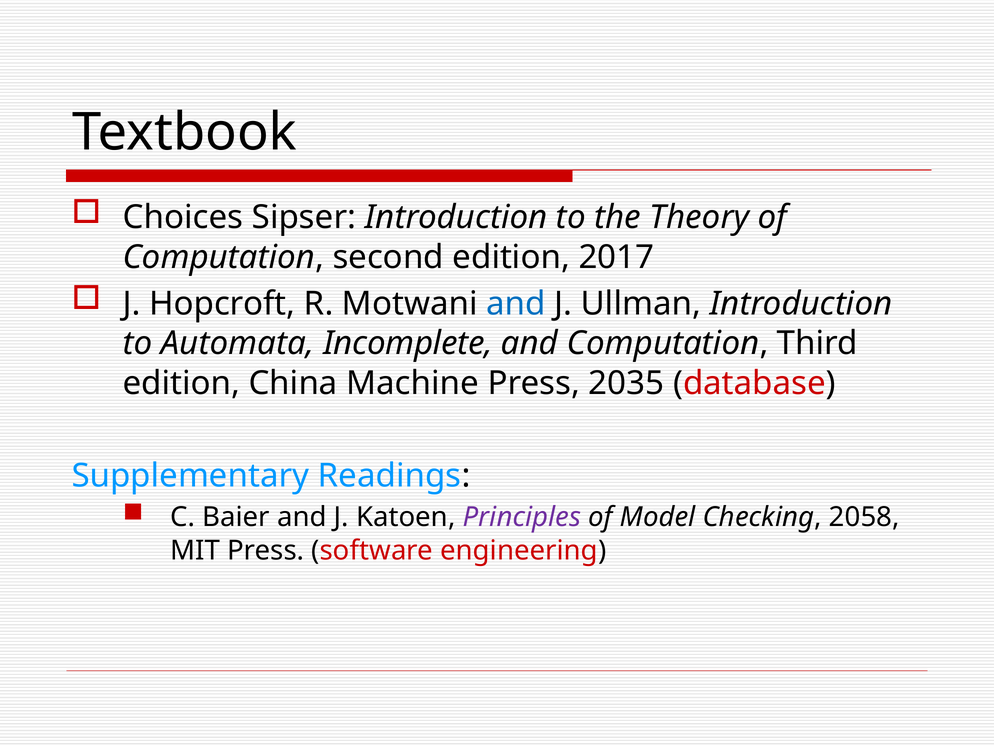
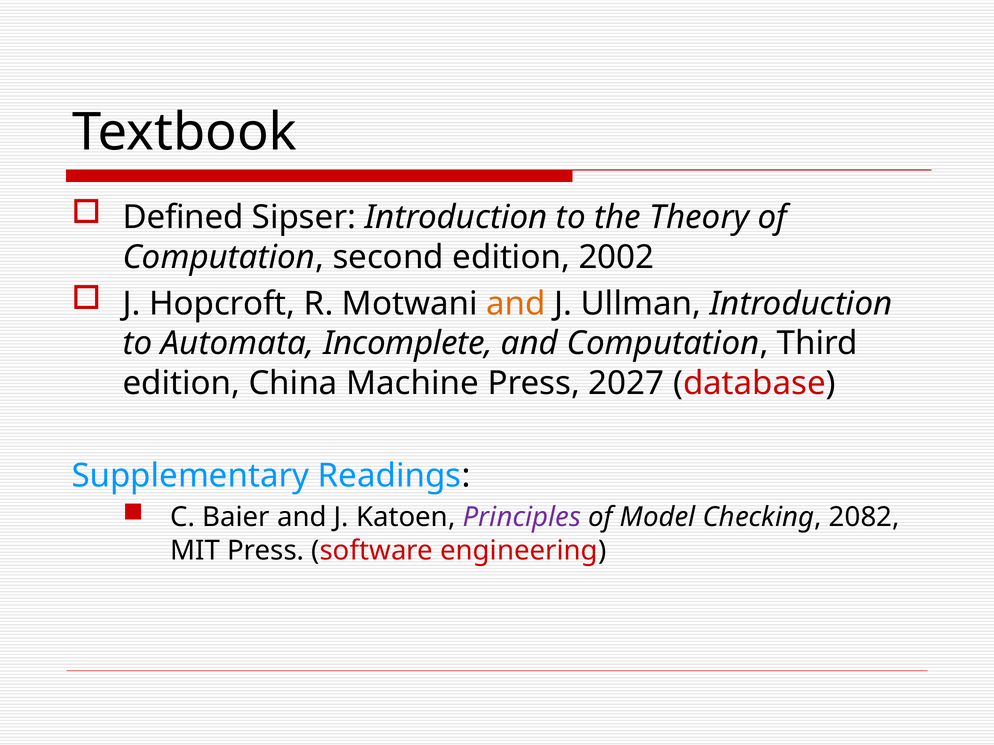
Choices: Choices -> Defined
2017: 2017 -> 2002
and at (516, 304) colour: blue -> orange
2035: 2035 -> 2027
2058: 2058 -> 2082
